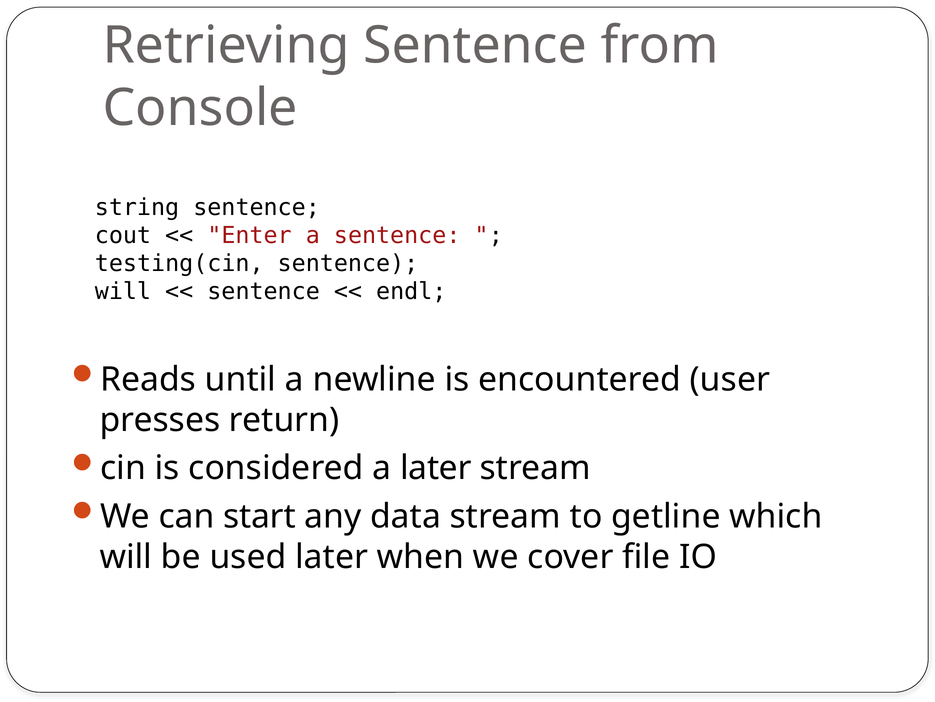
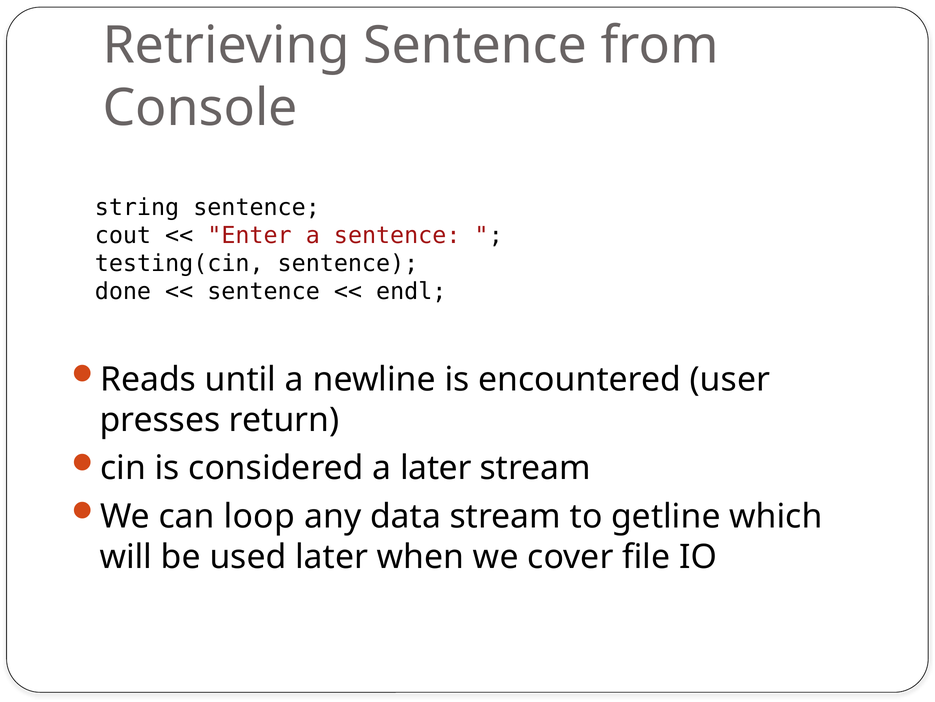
will at (123, 291): will -> done
start: start -> loop
